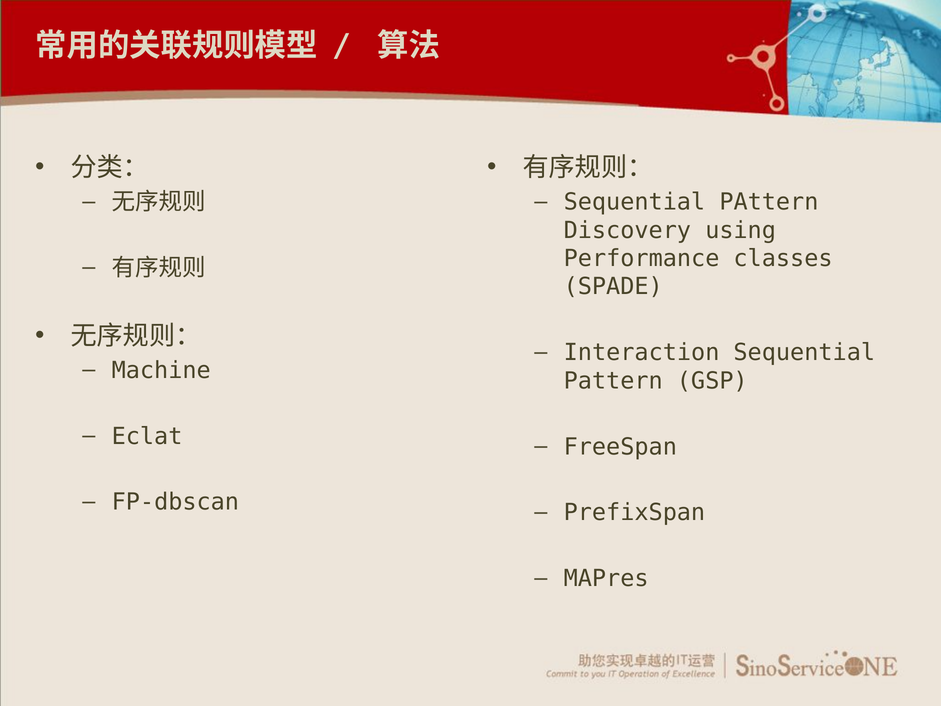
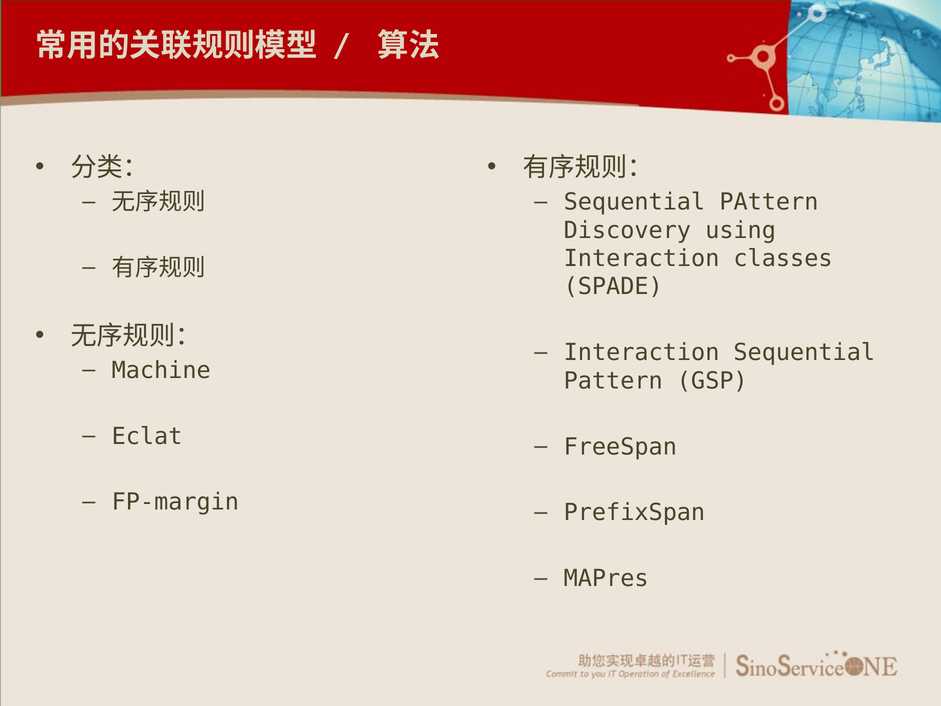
Performance at (642, 258): Performance -> Interaction
FP-dbscan: FP-dbscan -> FP-margin
